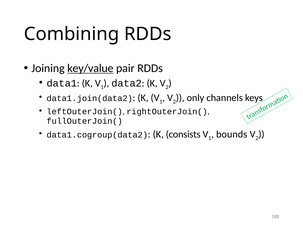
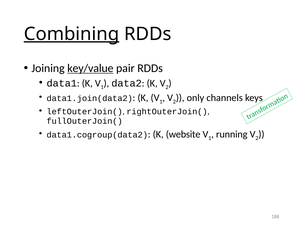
Combining underline: none -> present
consists: consists -> website
bounds: bounds -> running
